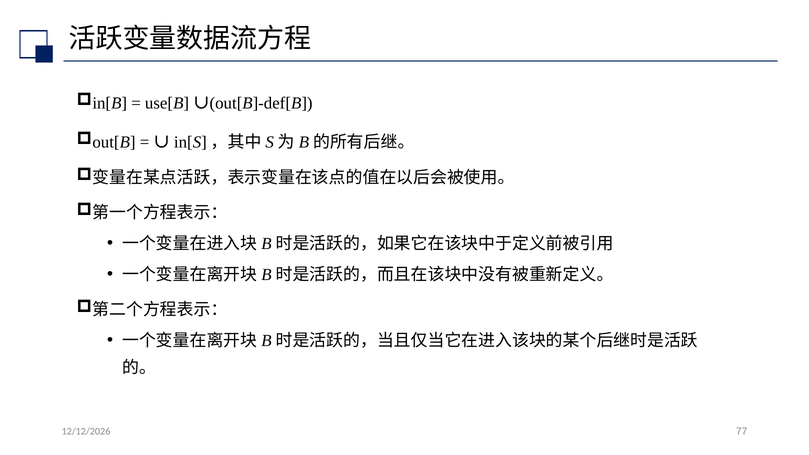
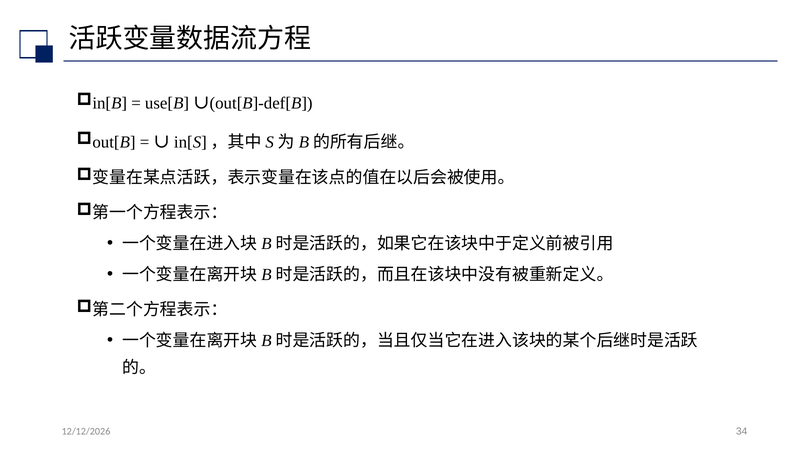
77: 77 -> 34
